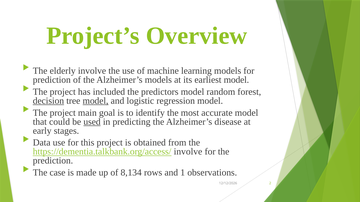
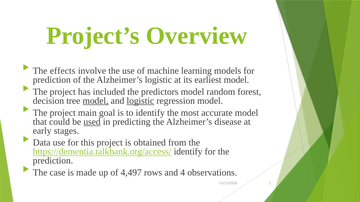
elderly: elderly -> effects
Alzheimer’s models: models -> logistic
decision underline: present -> none
logistic at (140, 101) underline: none -> present
https://dementia.talkbank.org/access/ involve: involve -> identify
8,134: 8,134 -> 4,497
1: 1 -> 4
